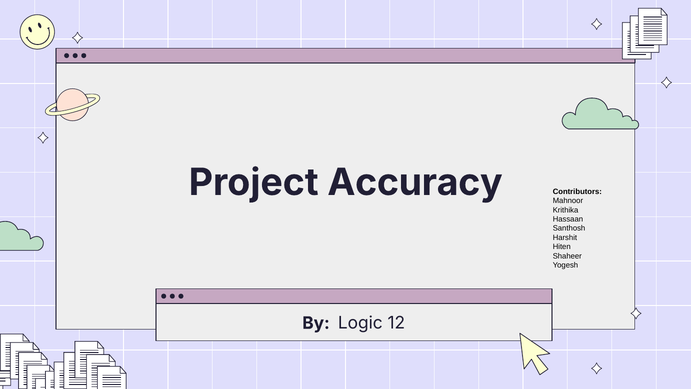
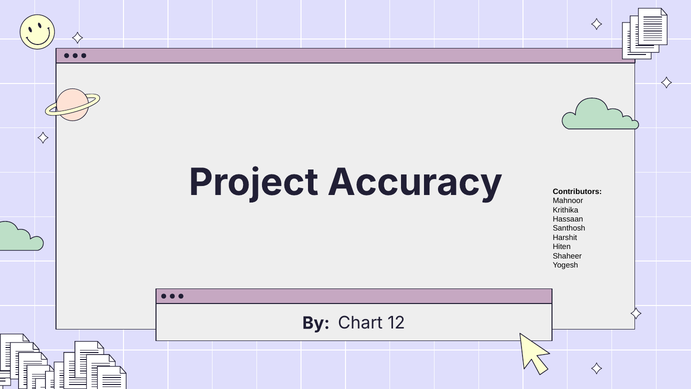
Logic: Logic -> Chart
